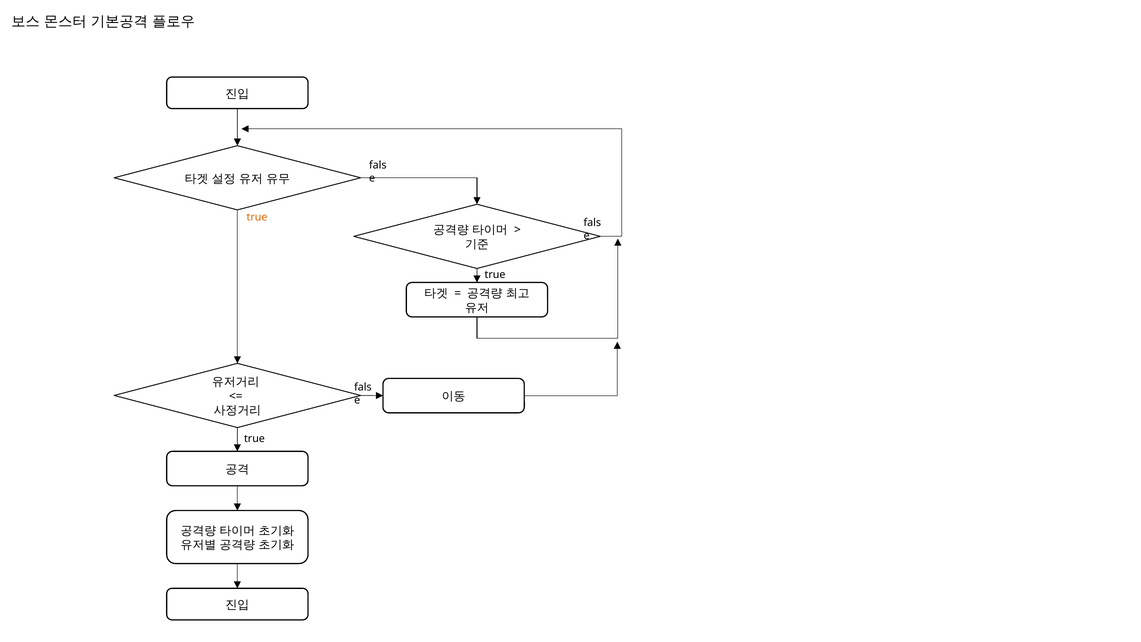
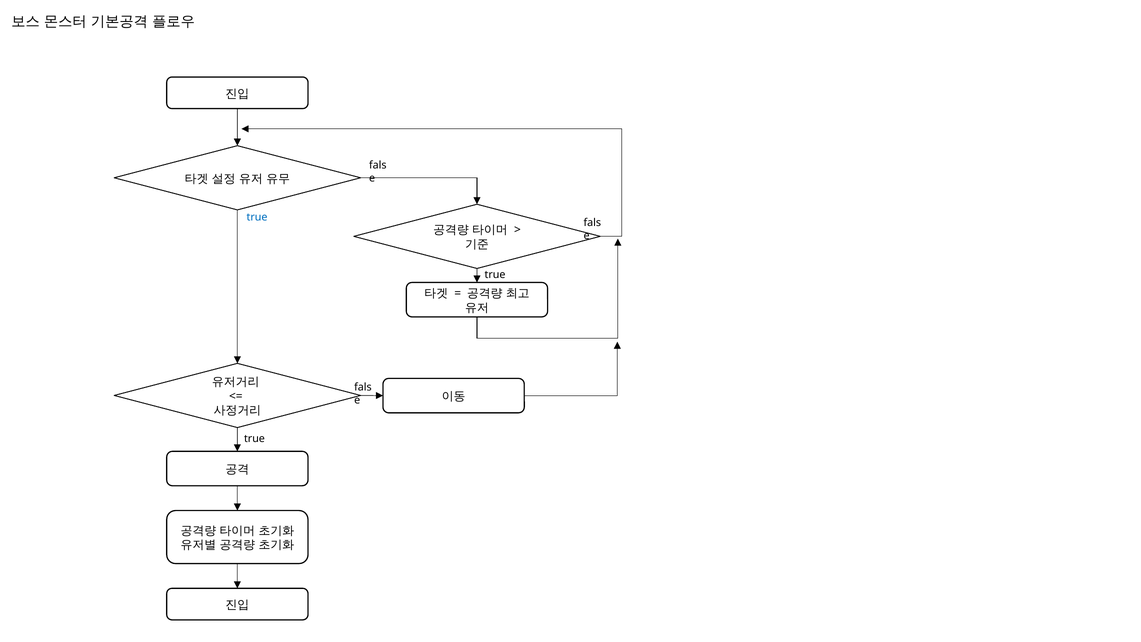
true at (257, 217) colour: orange -> blue
